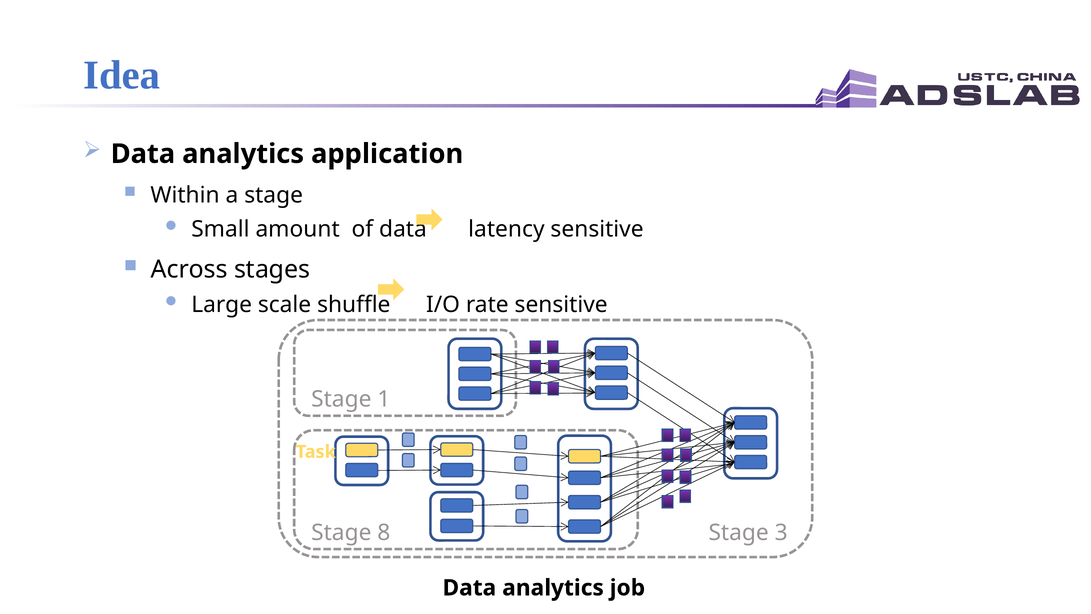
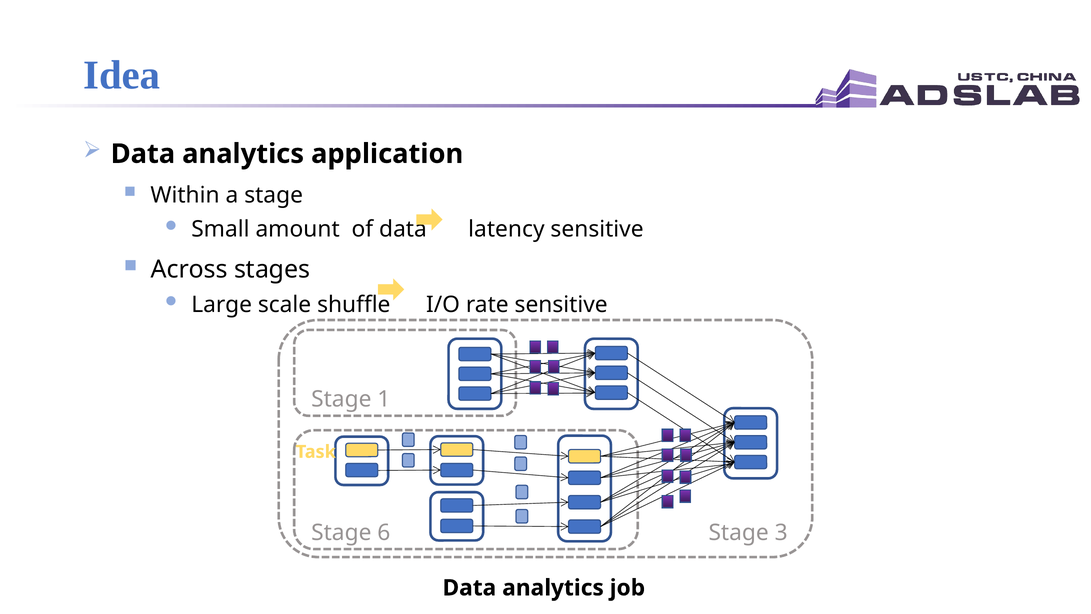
8: 8 -> 6
